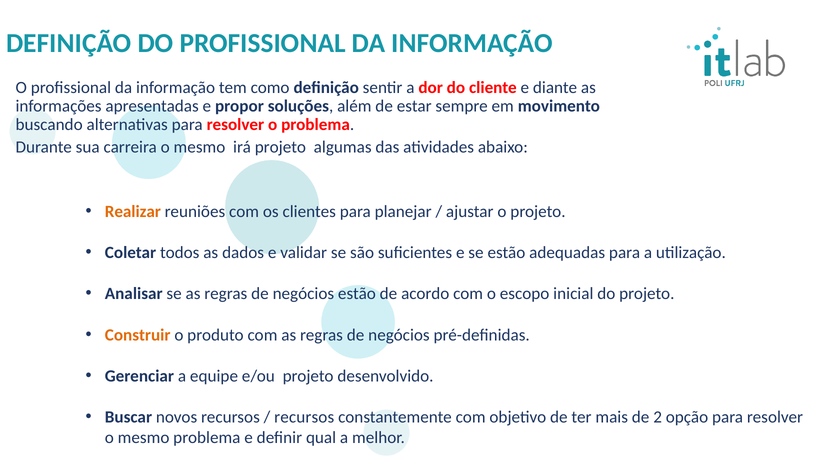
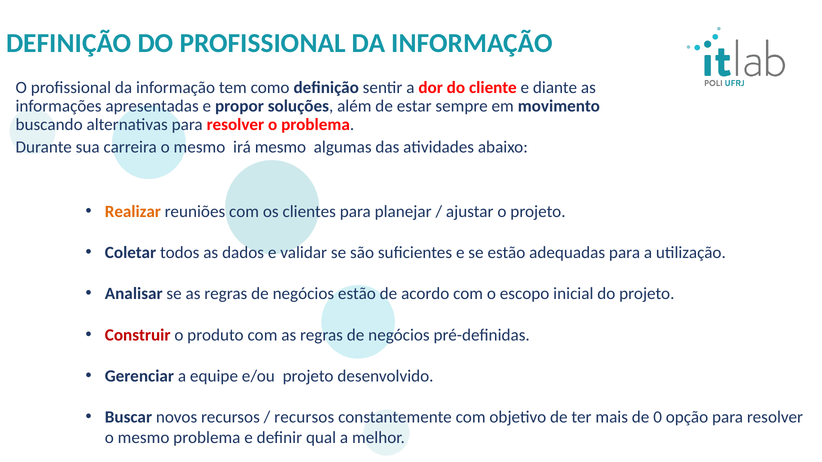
irá projeto: projeto -> mesmo
Construir colour: orange -> red
2: 2 -> 0
